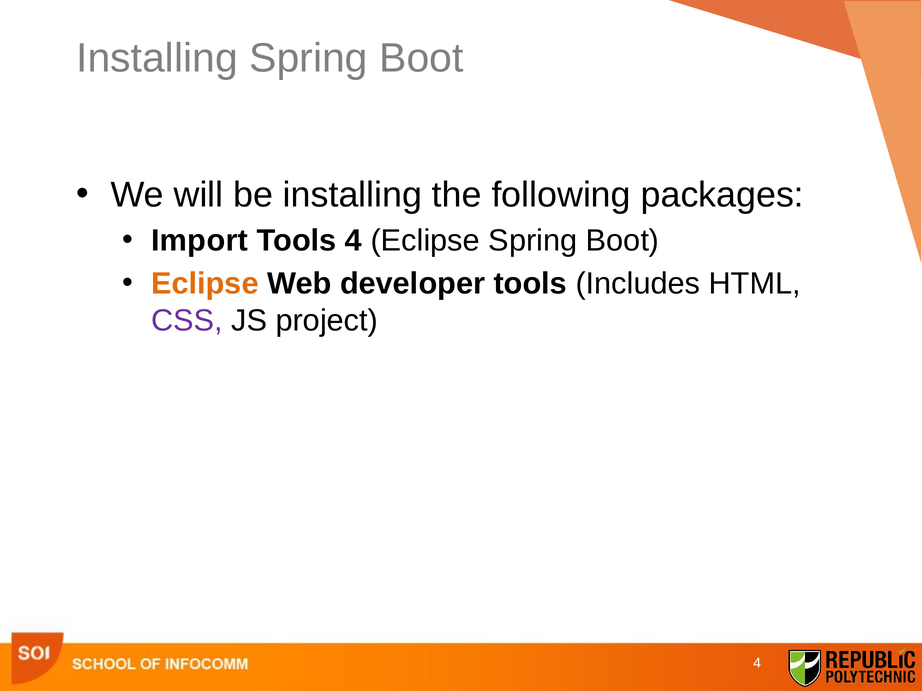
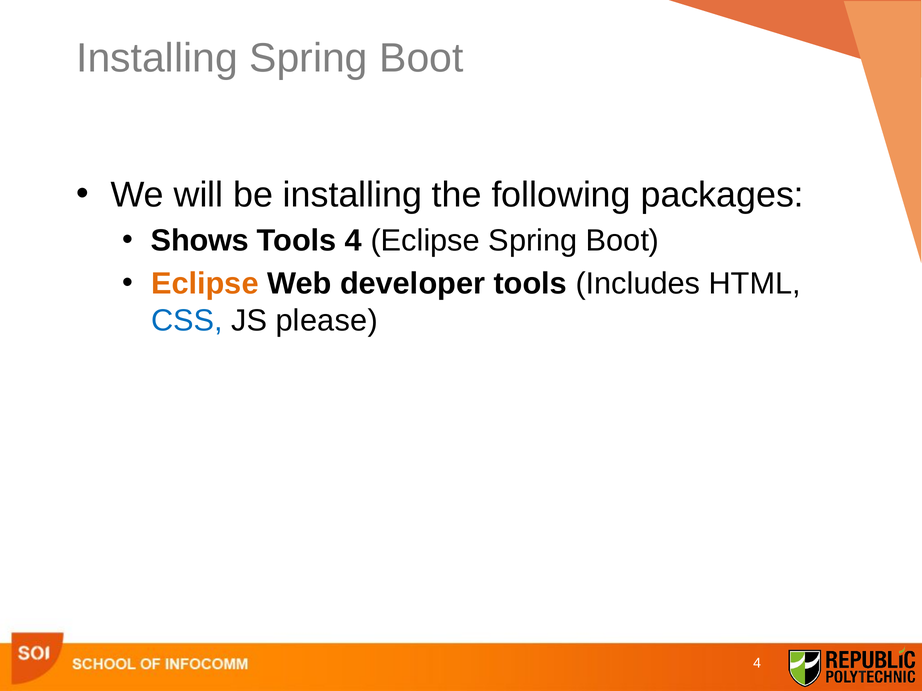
Import: Import -> Shows
CSS colour: purple -> blue
project: project -> please
